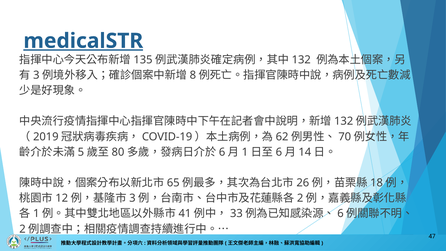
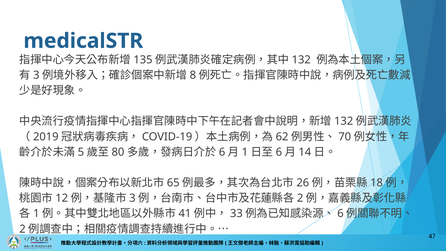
medicalSTR underline: present -> none
